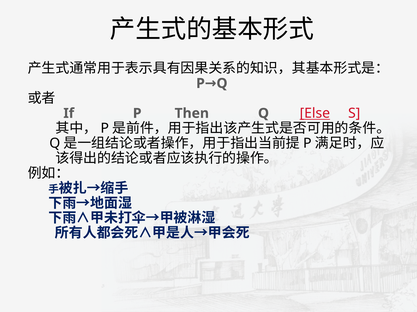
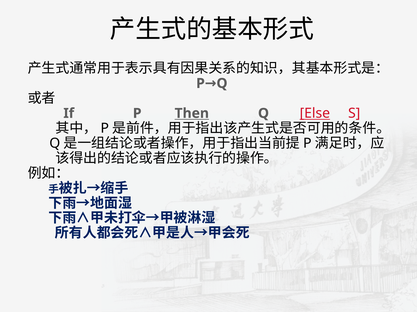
Then underline: none -> present
